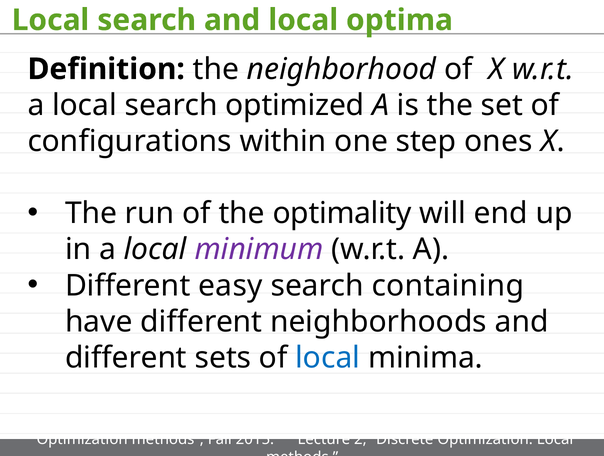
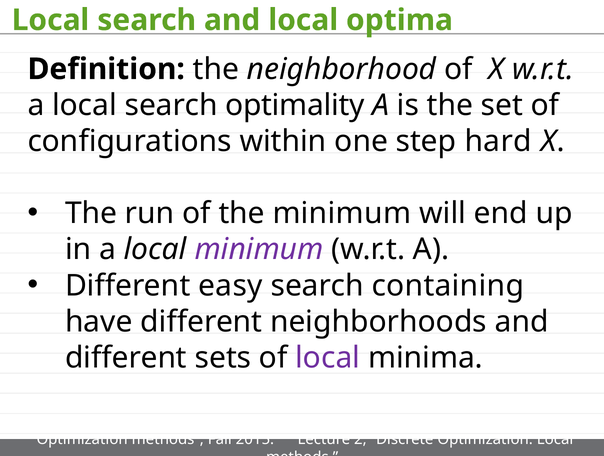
optimized: optimized -> optimality
ones: ones -> hard
the optimality: optimality -> minimum
local at (328, 357) colour: blue -> purple
